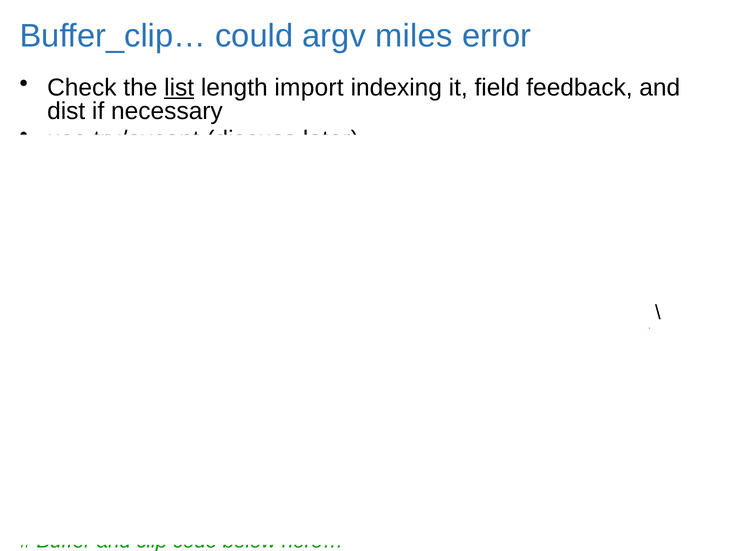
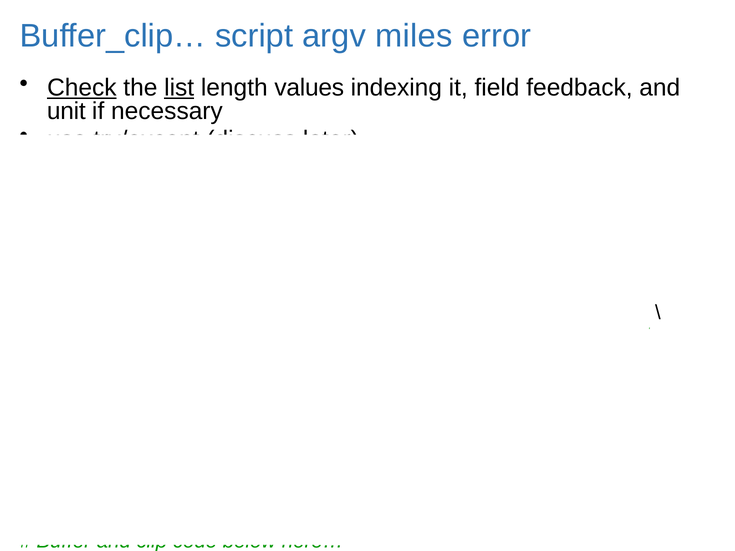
could: could -> script
Check underline: none -> present
length import: import -> values
dist: dist -> unit
